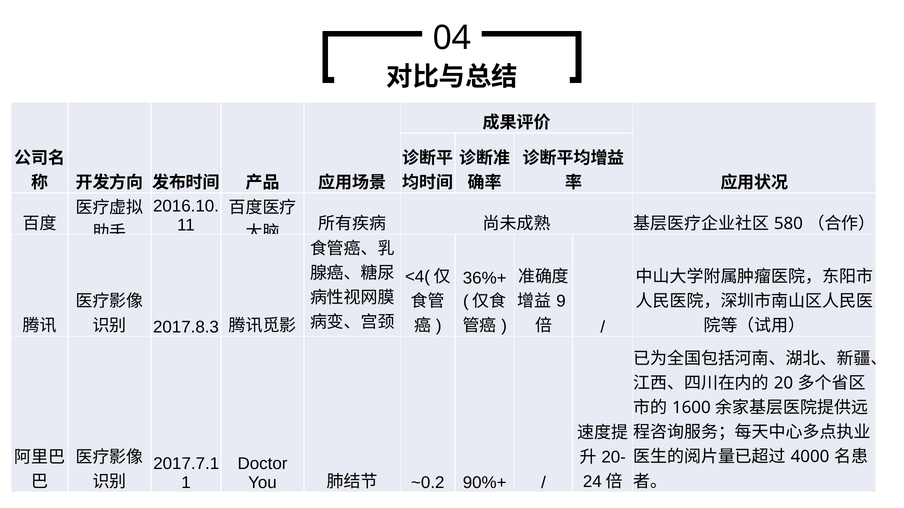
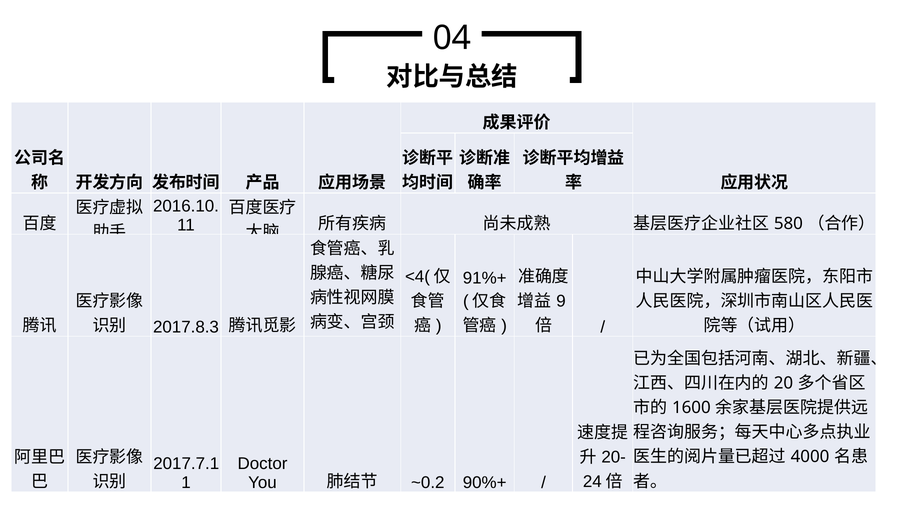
36%+: 36%+ -> 91%+
